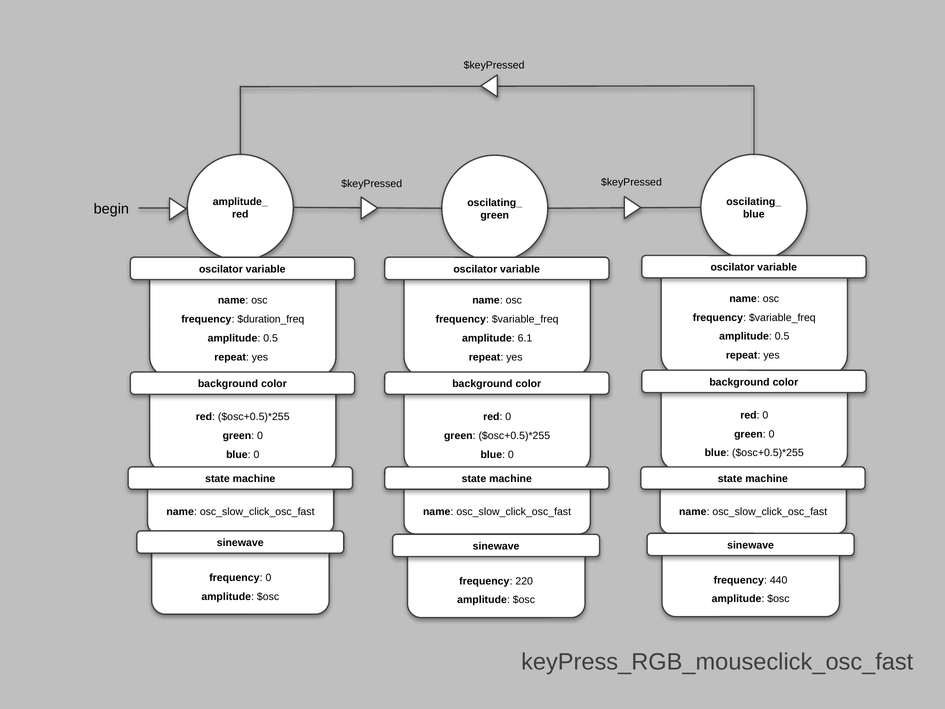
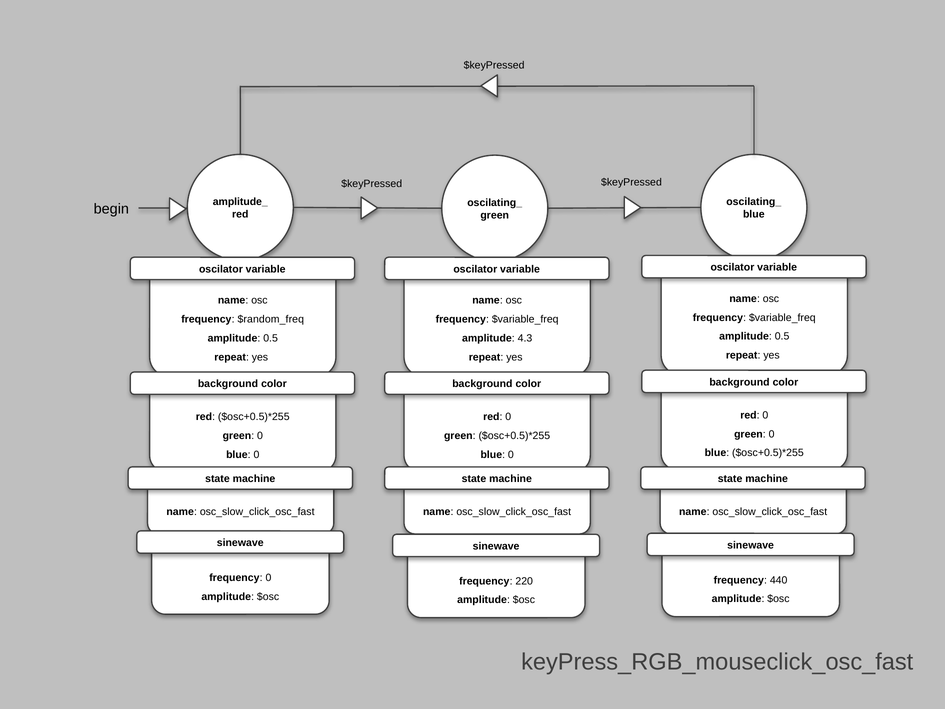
$duration_freq: $duration_freq -> $random_freq
6.1: 6.1 -> 4.3
